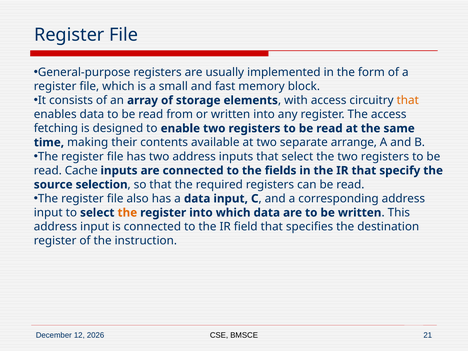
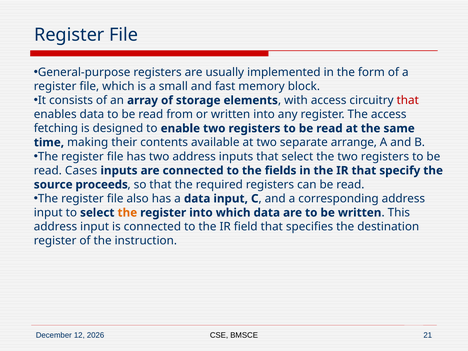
that at (408, 100) colour: orange -> red
Cache: Cache -> Cases
selection: selection -> proceeds
